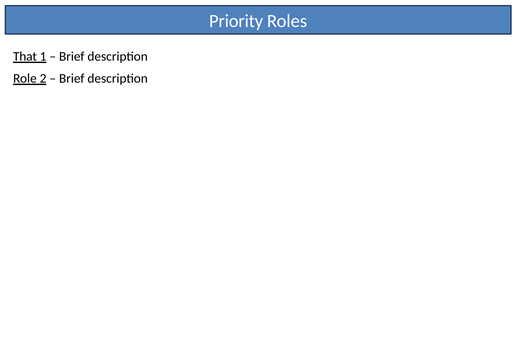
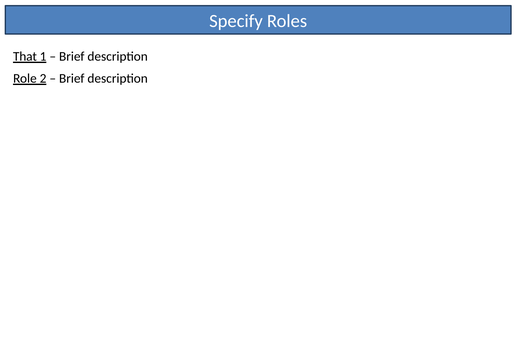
Priority: Priority -> Specify
